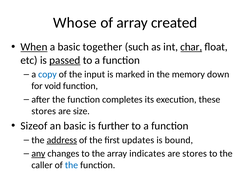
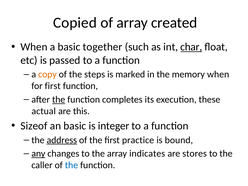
Whose: Whose -> Copied
When at (34, 47) underline: present -> none
passed underline: present -> none
copy colour: blue -> orange
input: input -> steps
memory down: down -> when
for void: void -> first
the at (59, 100) underline: none -> present
stores at (44, 111): stores -> actual
size: size -> this
further: further -> integer
updates: updates -> practice
